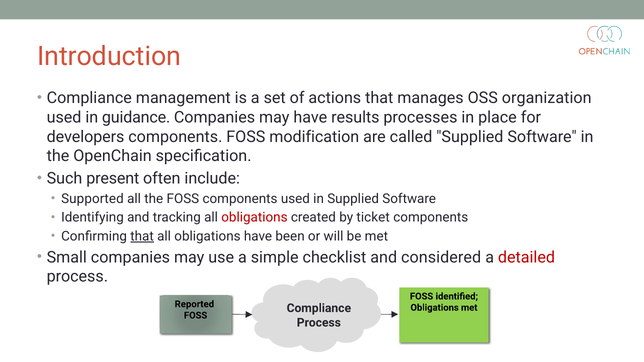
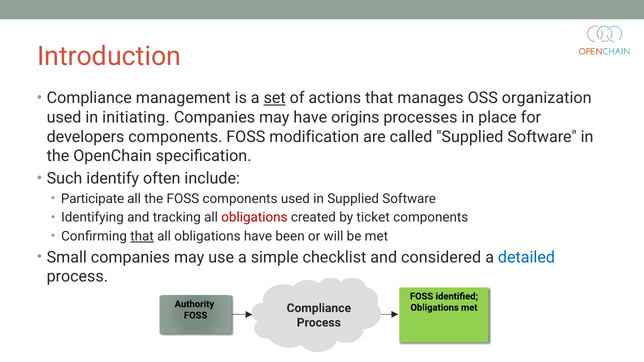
set underline: none -> present
guidance: guidance -> initiating
results: results -> origins
present: present -> identify
Supported: Supported -> Participate
detailed colour: red -> blue
Reported: Reported -> Authority
